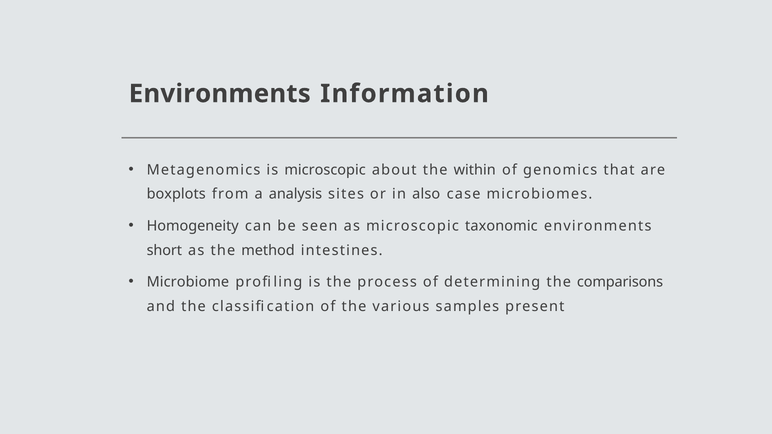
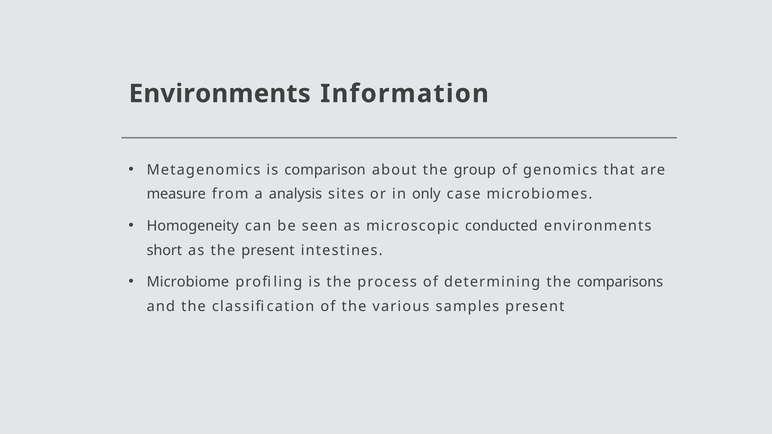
is microscopic: microscopic -> comparison
within: within -> group
boxplots: boxplots -> measure
also: also -> only
taxonomic: taxonomic -> conducted
the method: method -> present
